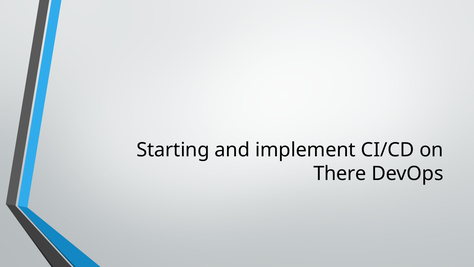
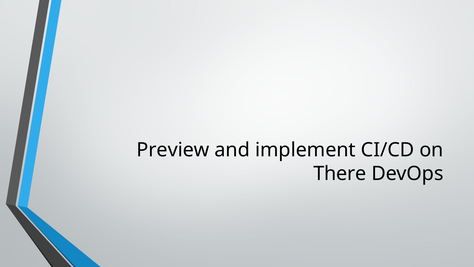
Starting: Starting -> Preview
